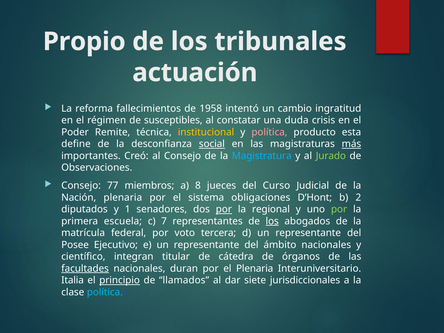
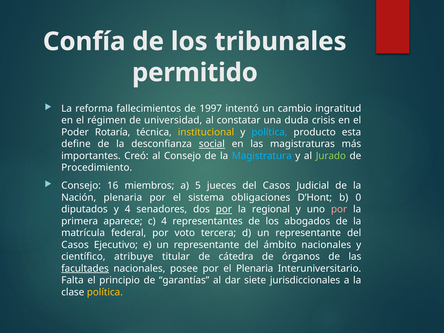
Propio: Propio -> Confía
actuación: actuación -> permitido
1958: 1958 -> 1997
susceptibles: susceptibles -> universidad
Remite: Remite -> Rotaría
política at (269, 132) colour: pink -> light blue
más underline: present -> none
Observaciones: Observaciones -> Procedimiento
77: 77 -> 16
8: 8 -> 5
jueces del Curso: Curso -> Casos
2: 2 -> 0
y 1: 1 -> 4
por at (339, 209) colour: light green -> pink
escuela: escuela -> aparece
c 7: 7 -> 4
los at (272, 221) underline: present -> none
Posee at (75, 245): Posee -> Casos
integran: integran -> atribuye
duran: duran -> posee
Italia: Italia -> Falta
principio underline: present -> none
llamados: llamados -> garantías
política at (105, 292) colour: light blue -> yellow
